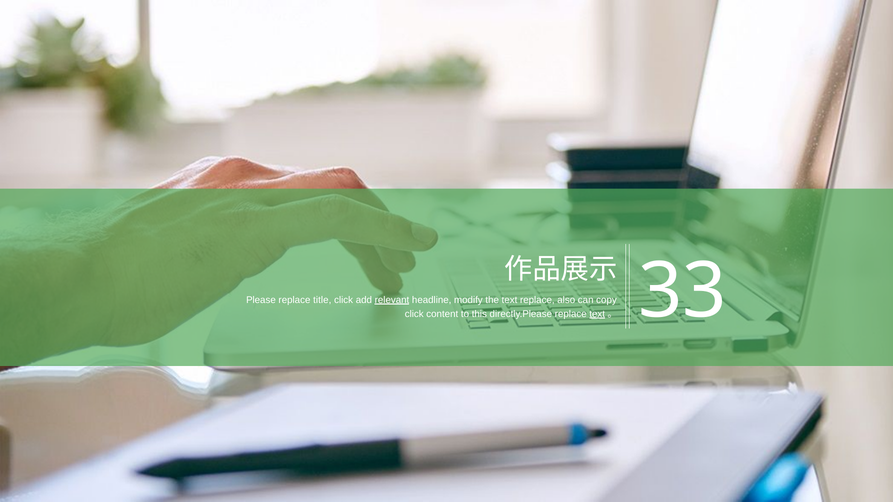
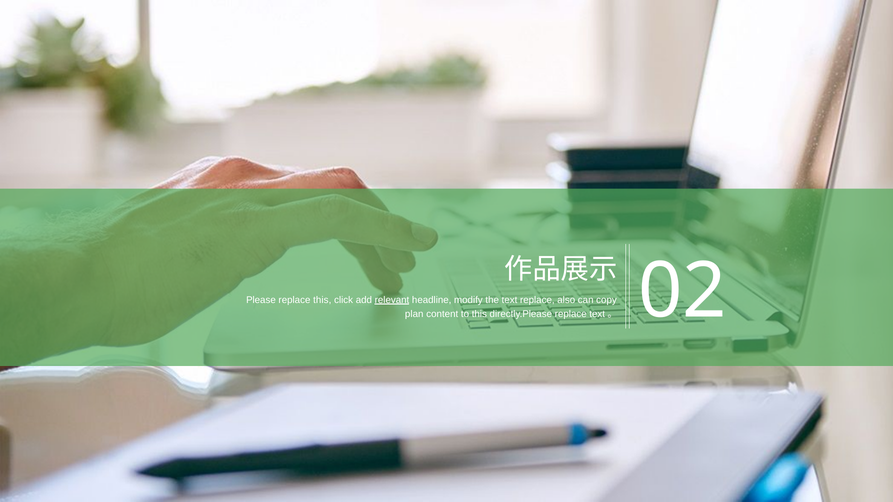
replace title: title -> this
click at (414, 314): click -> plan
text at (597, 314) underline: present -> none
33: 33 -> 02
